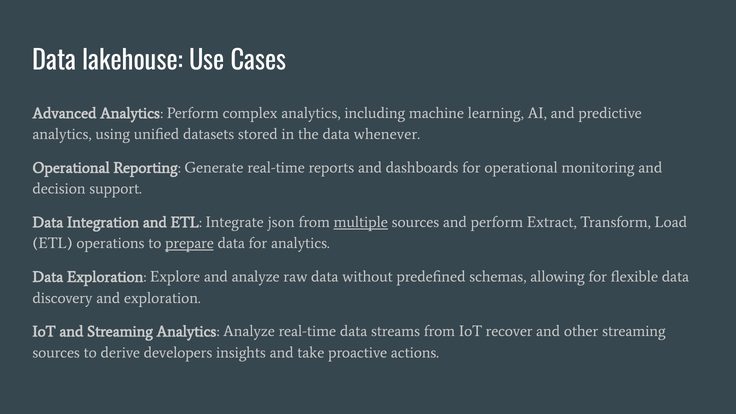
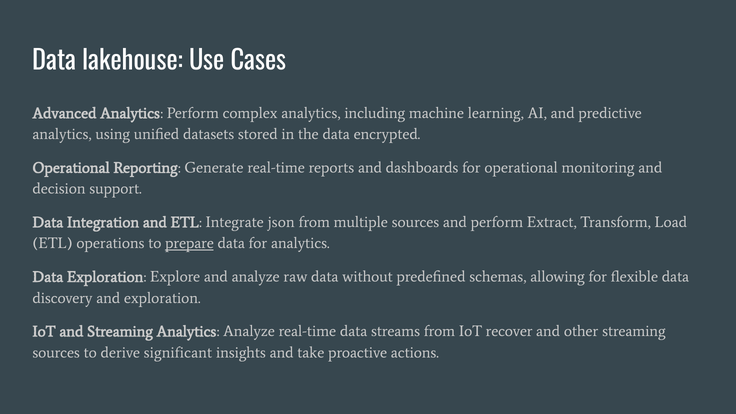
whenever: whenever -> encrypted
multiple underline: present -> none
developers: developers -> significant
